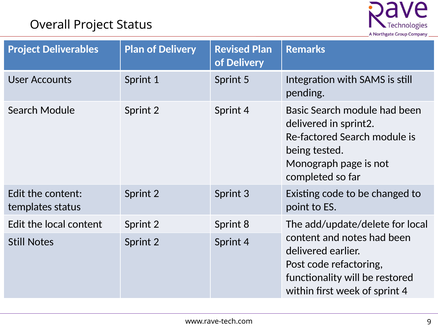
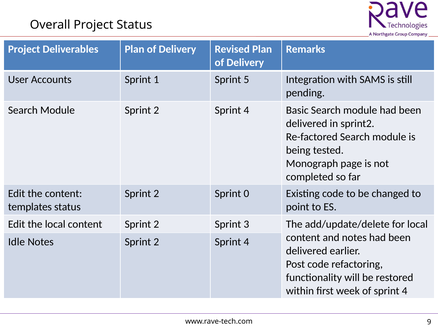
3: 3 -> 0
8: 8 -> 3
Still at (17, 242): Still -> Idle
